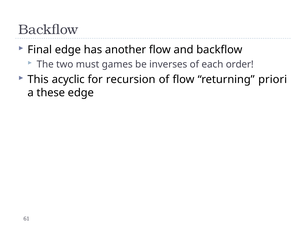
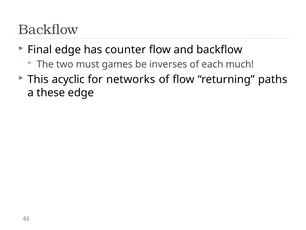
another: another -> counter
order: order -> much
recursion: recursion -> networks
priori: priori -> paths
